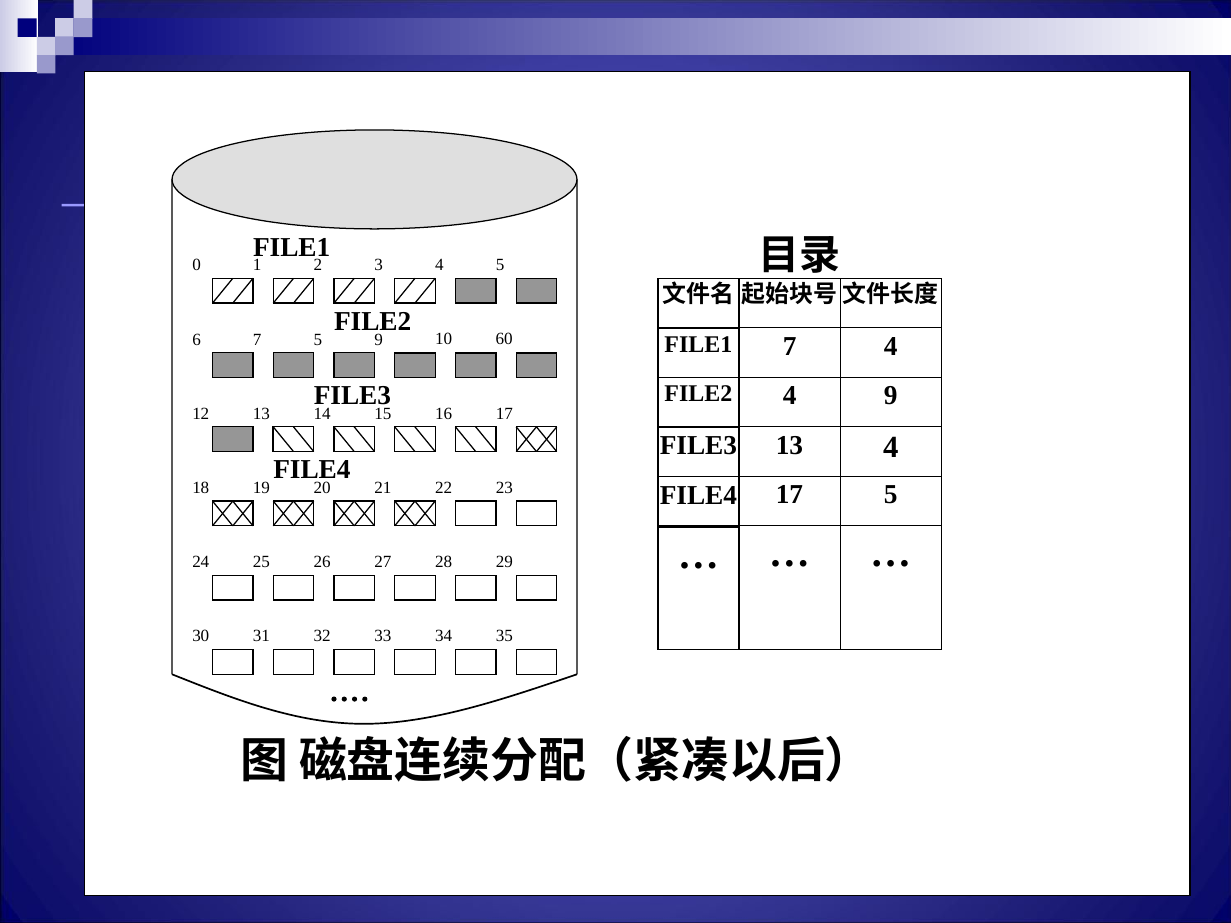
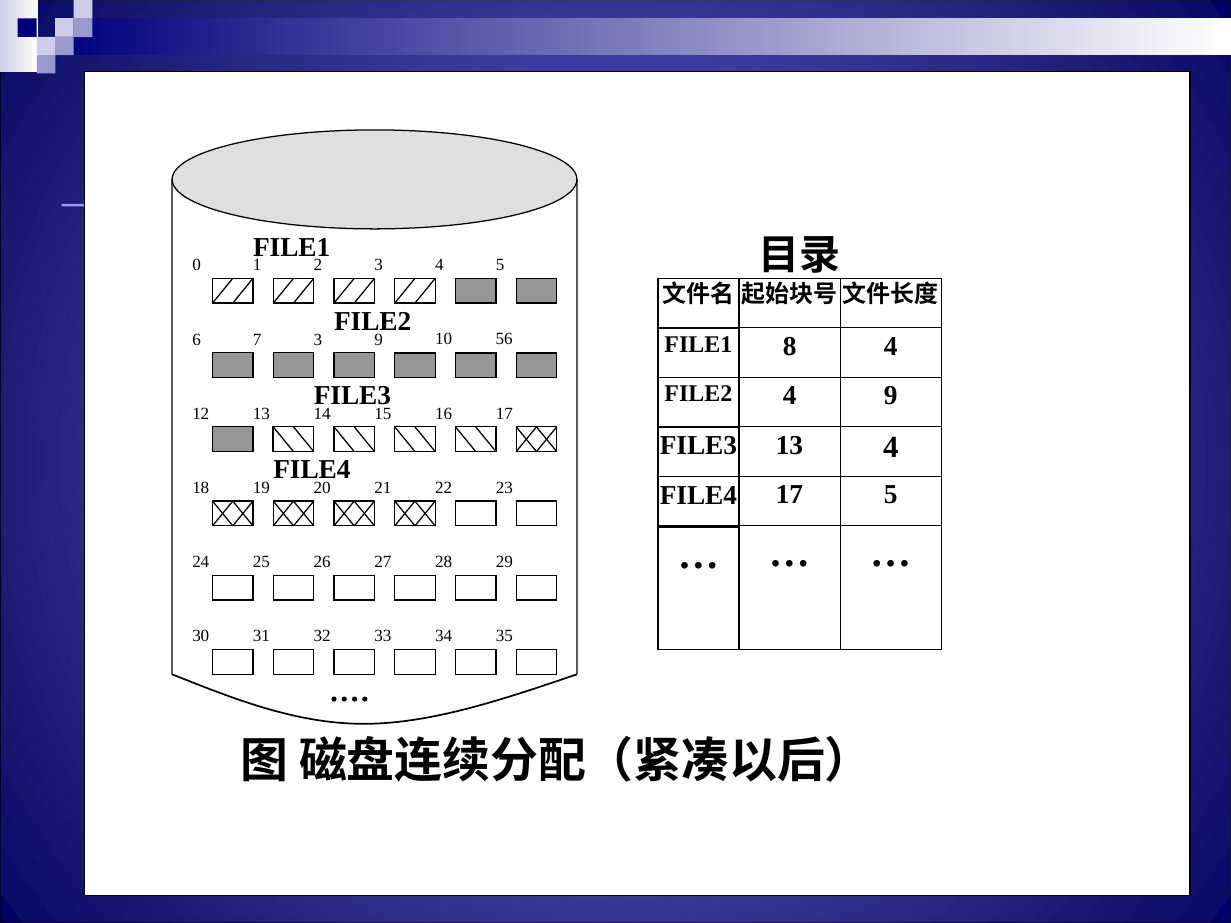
7 5: 5 -> 3
60: 60 -> 56
FILE1 7: 7 -> 8
